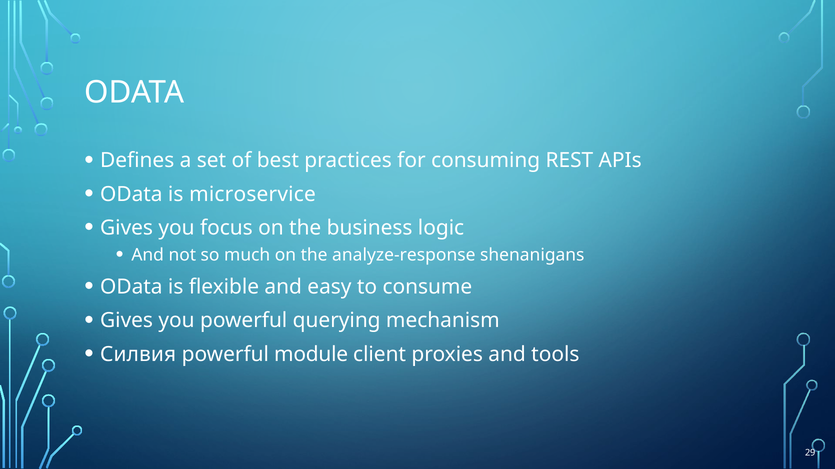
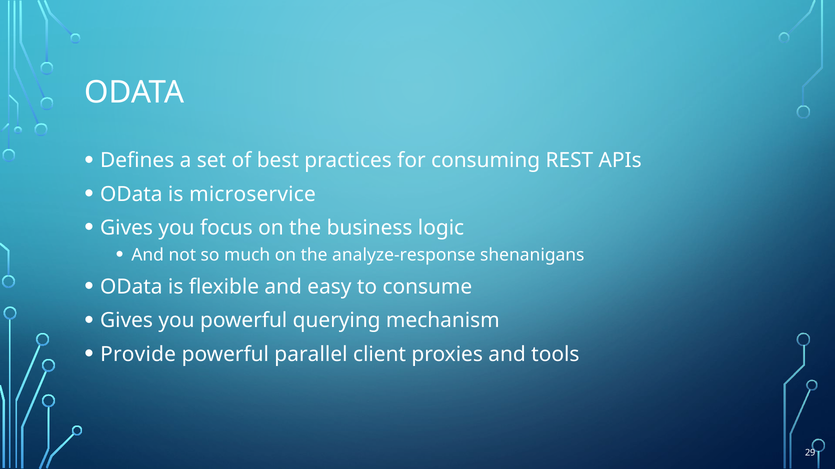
Силвия: Силвия -> Provide
module: module -> parallel
